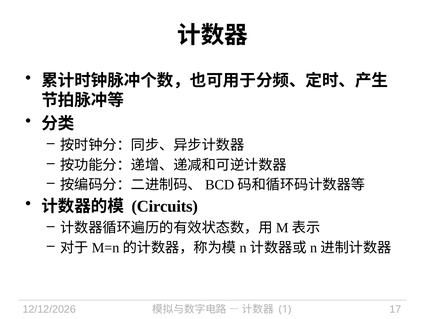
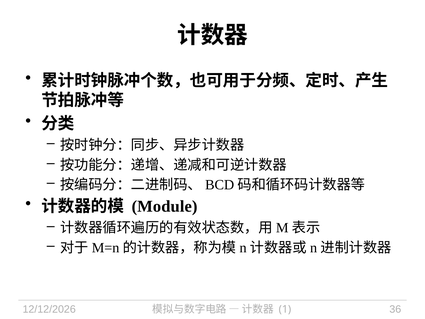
Circuits: Circuits -> Module
17: 17 -> 36
